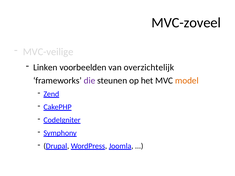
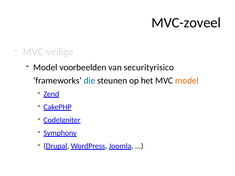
Linken at (45, 67): Linken -> Model
overzichtelijk: overzichtelijk -> securityrisico
die colour: purple -> blue
